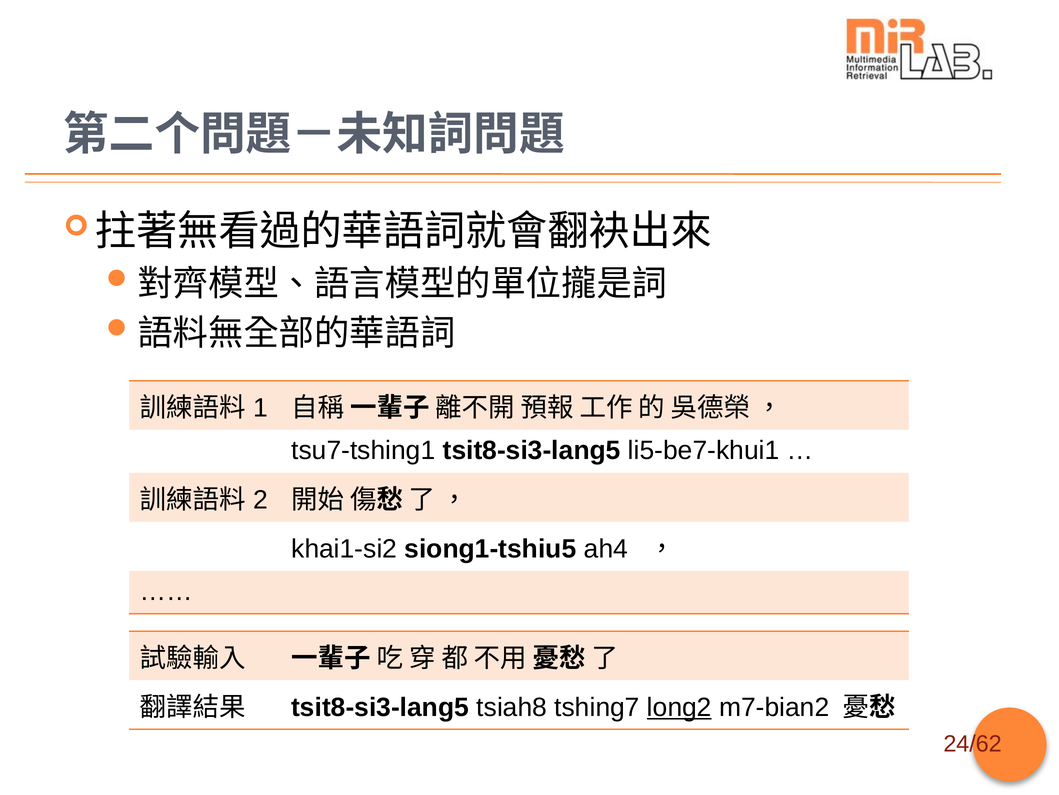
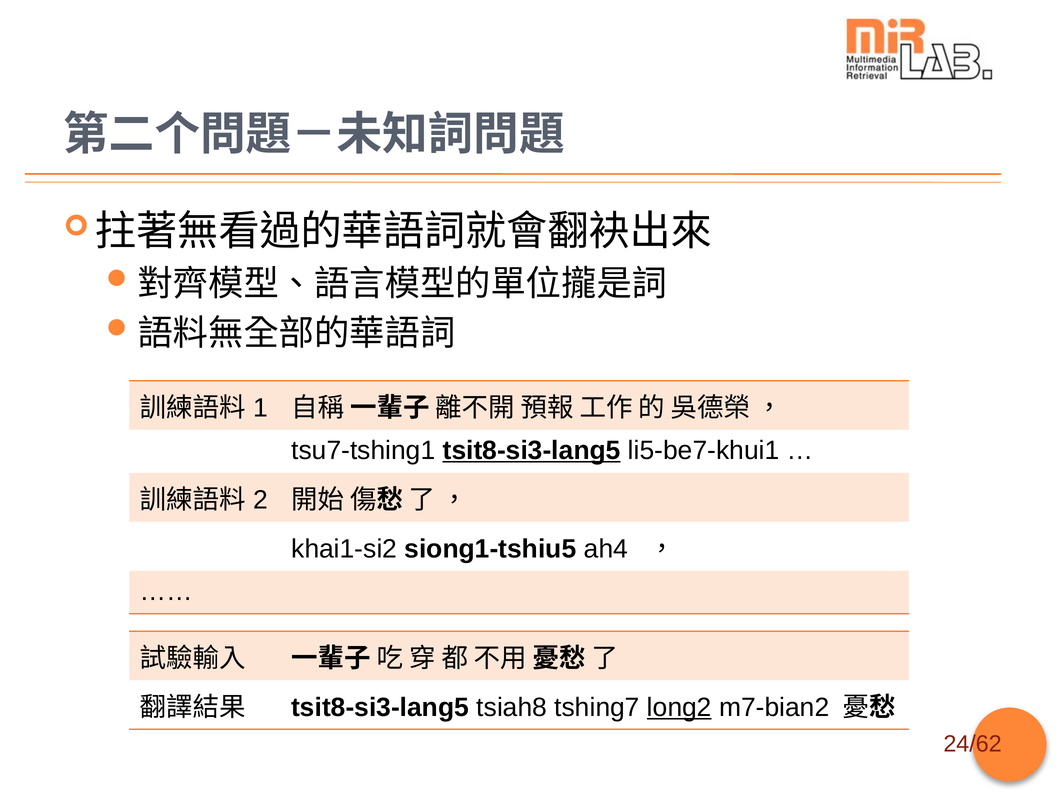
tsit8-si3-lang5 at (532, 450) underline: none -> present
